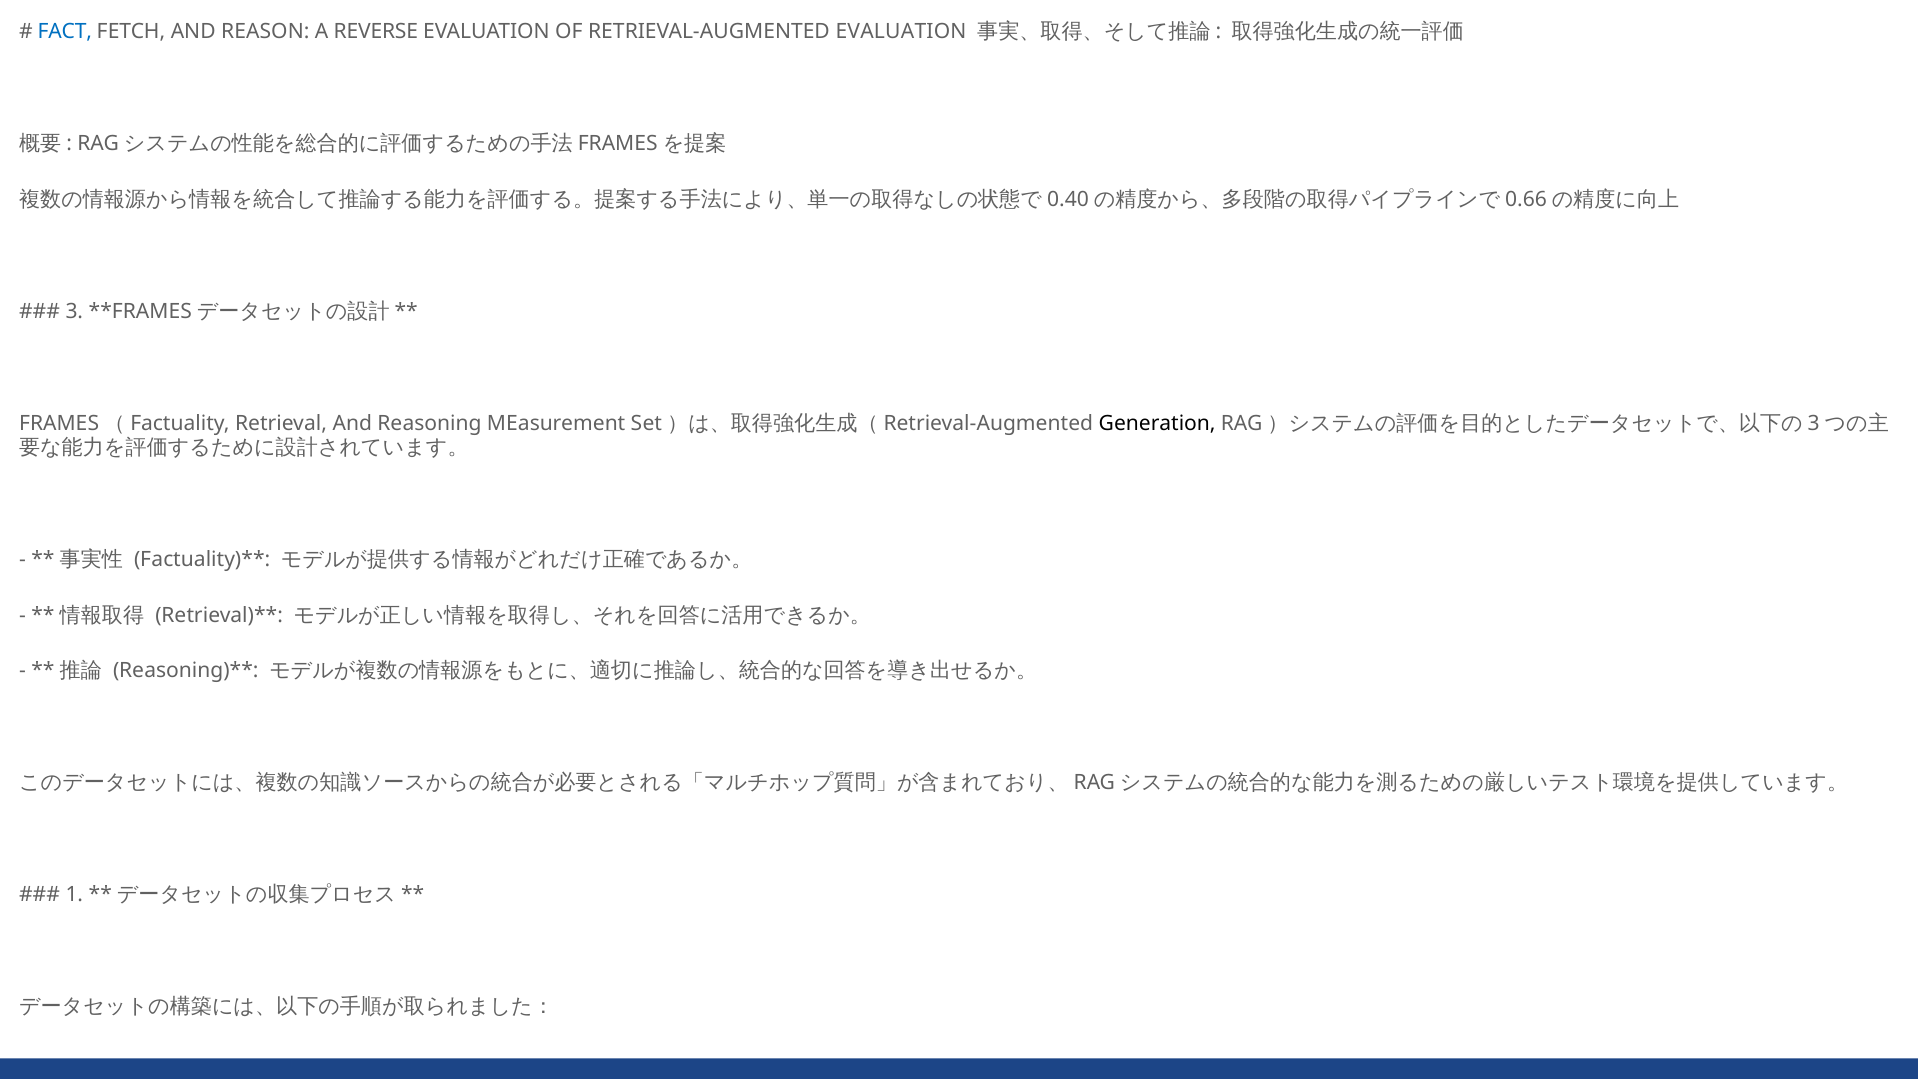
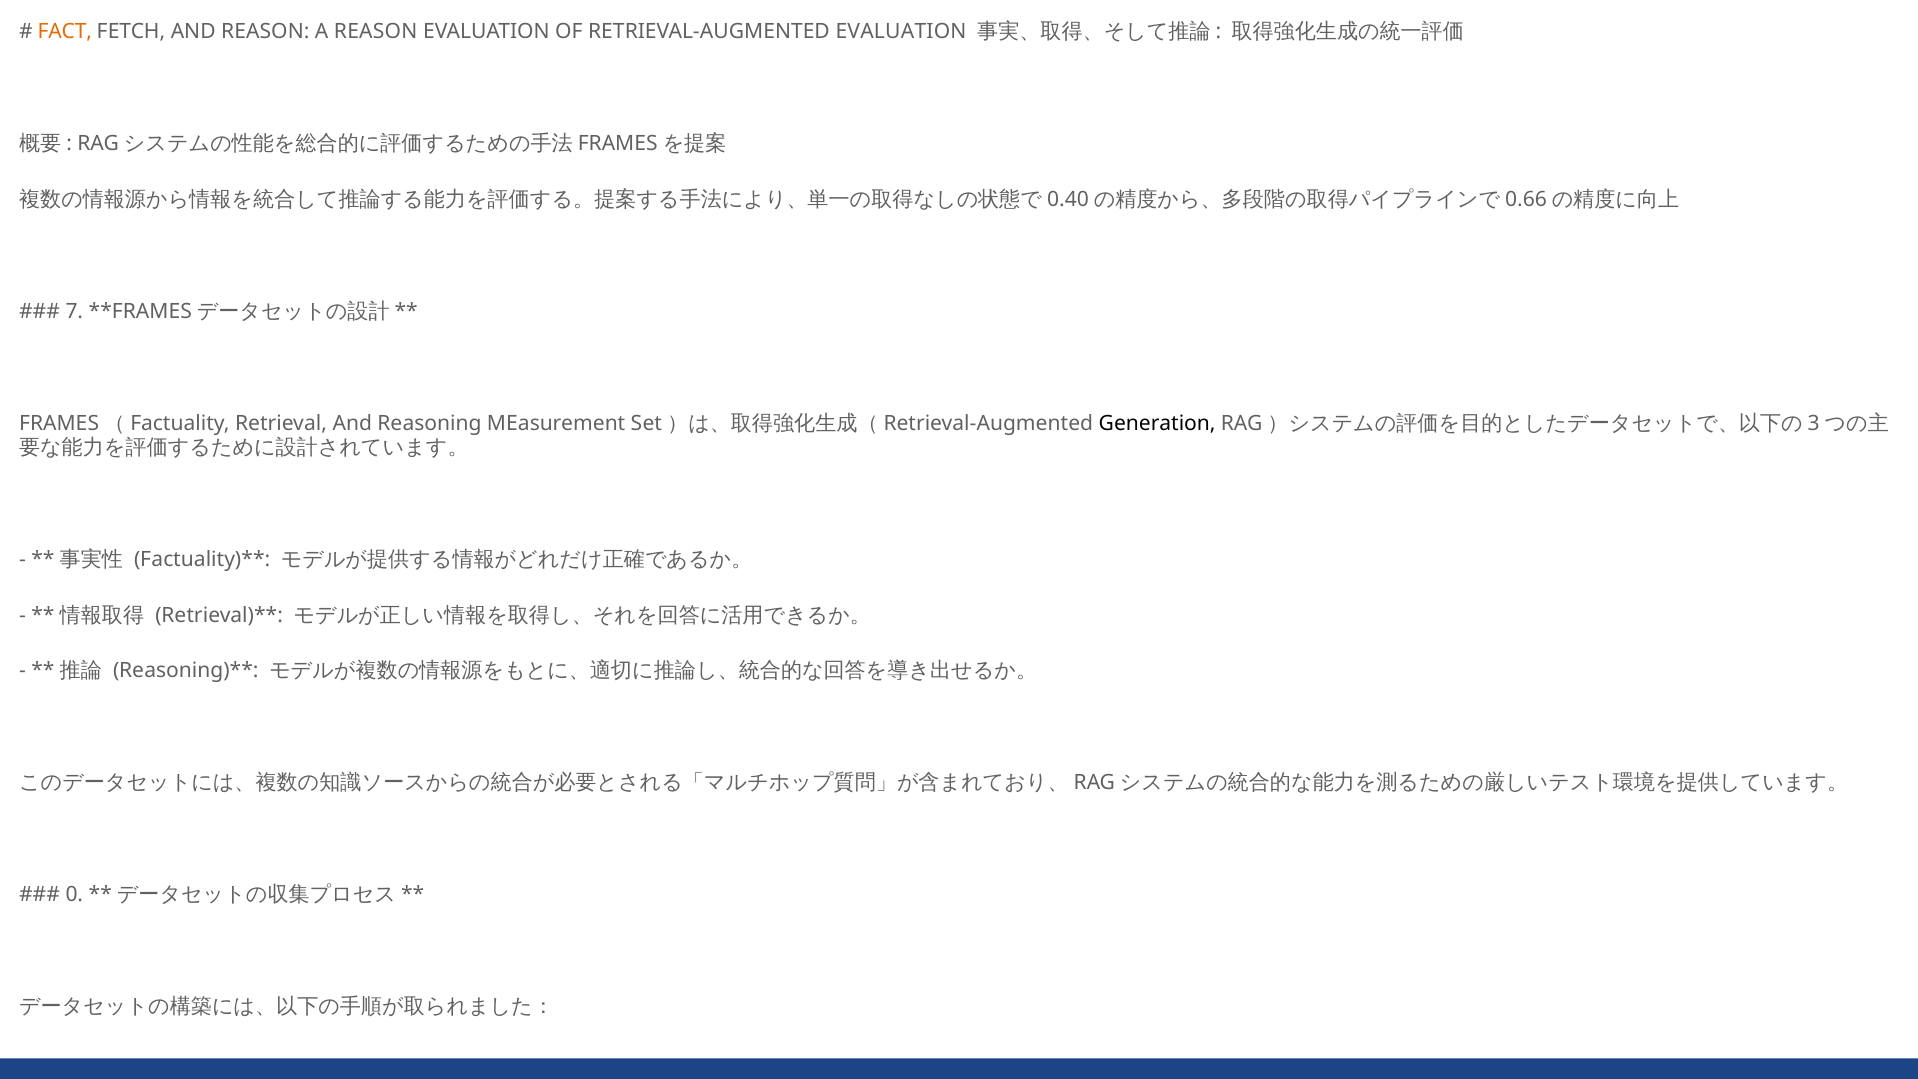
FACT colour: blue -> orange
A REVERSE: REVERSE -> REASON
3 at (74, 311): 3 -> 7
1 at (74, 895): 1 -> 0
